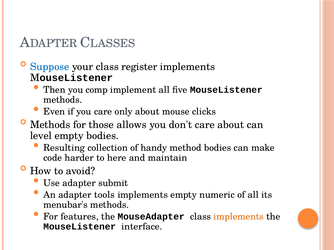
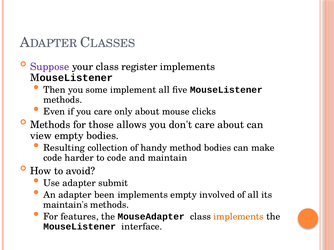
Suppose colour: blue -> purple
comp: comp -> some
level: level -> view
to here: here -> code
tools: tools -> been
numeric: numeric -> involved
menubar's: menubar's -> maintain's
